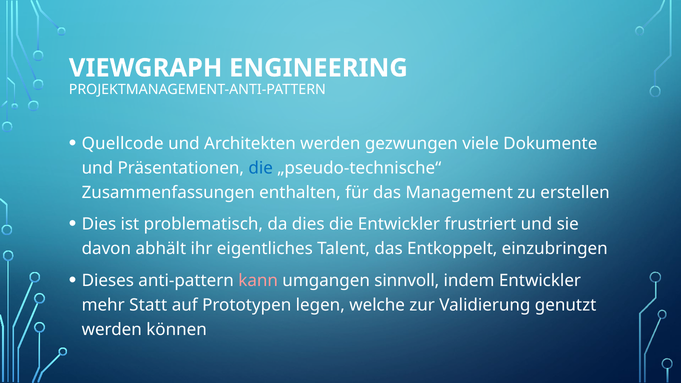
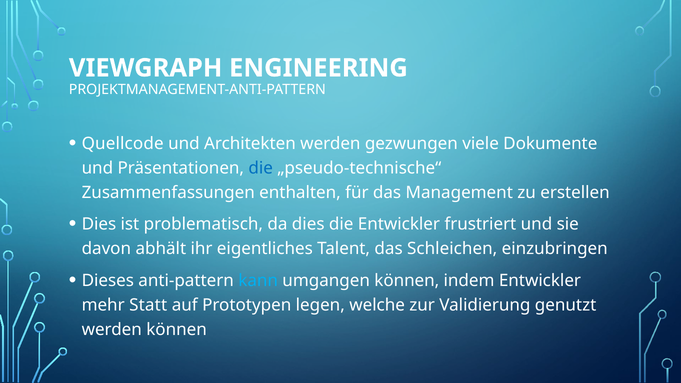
Entkoppelt: Entkoppelt -> Schleichen
kann colour: pink -> light blue
umgangen sinnvoll: sinnvoll -> können
